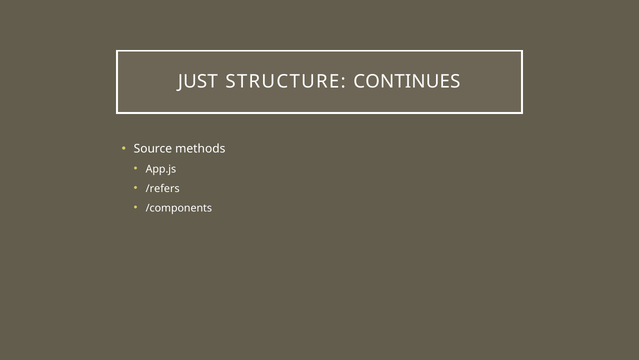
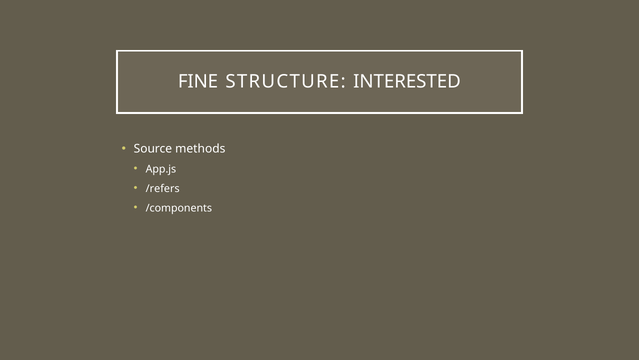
JUST: JUST -> FINE
CONTINUES: CONTINUES -> INTERESTED
